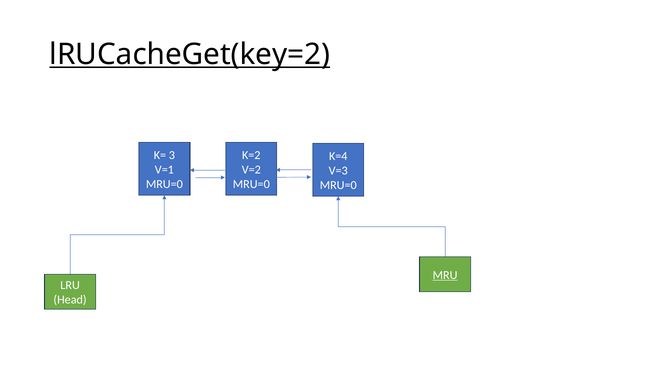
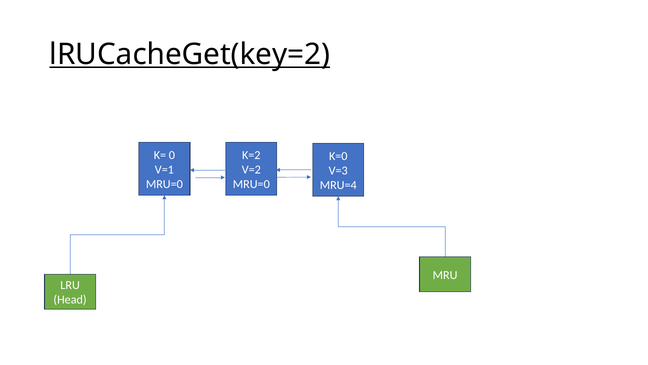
3: 3 -> 0
K=4: K=4 -> K=0
MRU=0 at (338, 185): MRU=0 -> MRU=4
MRU underline: present -> none
